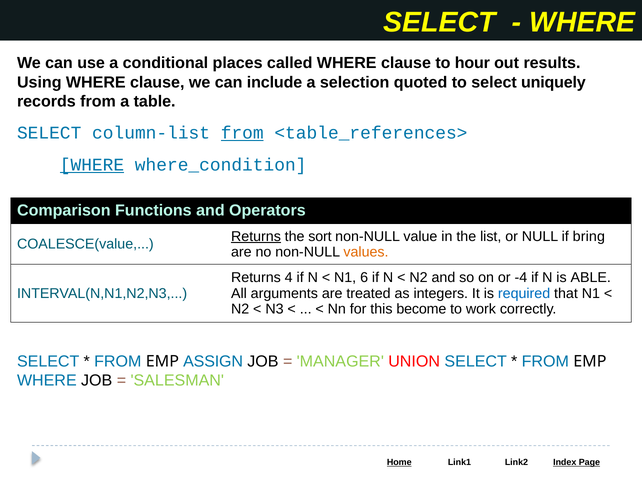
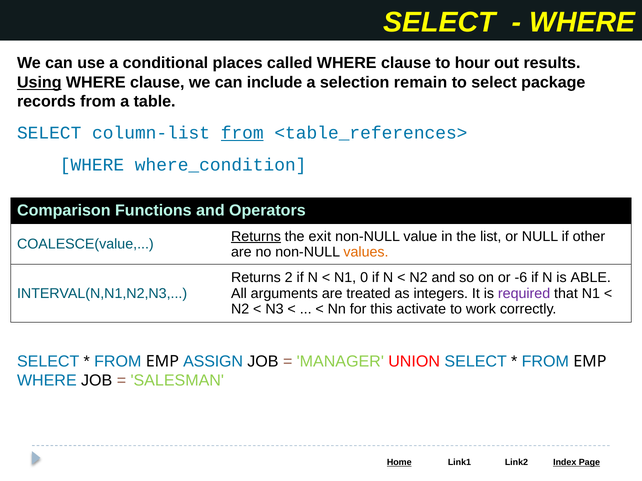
Using underline: none -> present
quoted: quoted -> remain
uniquely: uniquely -> package
WHERE at (92, 165) underline: present -> none
sort: sort -> exit
bring: bring -> other
4: 4 -> 2
6: 6 -> 0
-4: -4 -> -6
required colour: blue -> purple
become: become -> activate
